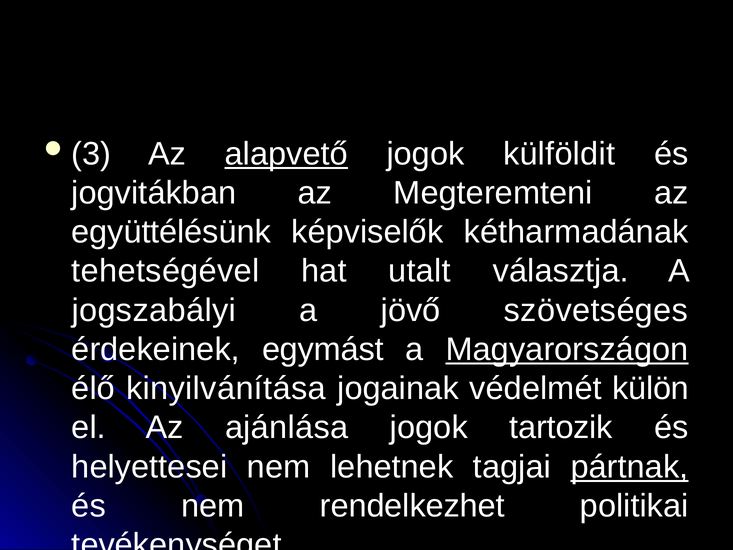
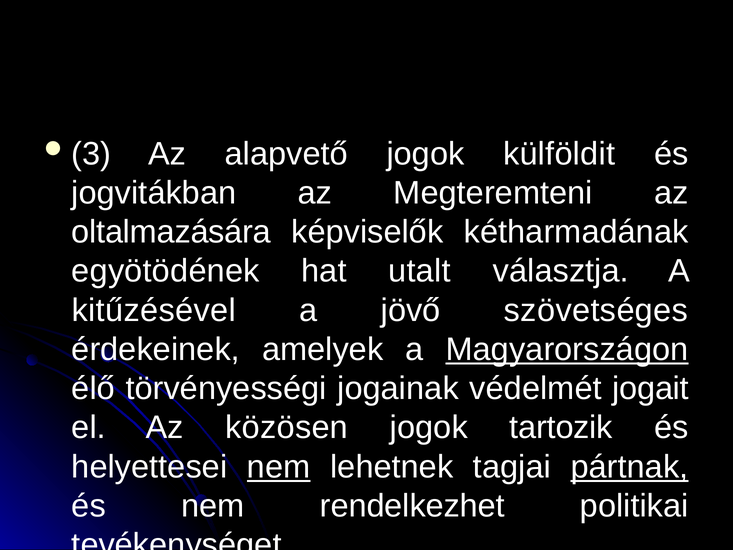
alapvető underline: present -> none
együttélésünk: együttélésünk -> oltalmazására
tehetségével: tehetségével -> egyötödének
jogszabályi: jogszabályi -> kitűzésével
egymást: egymást -> amelyek
kinyilvánítása: kinyilvánítása -> törvényességi
külön: külön -> jogait
ajánlása: ajánlása -> közösen
nem at (279, 467) underline: none -> present
